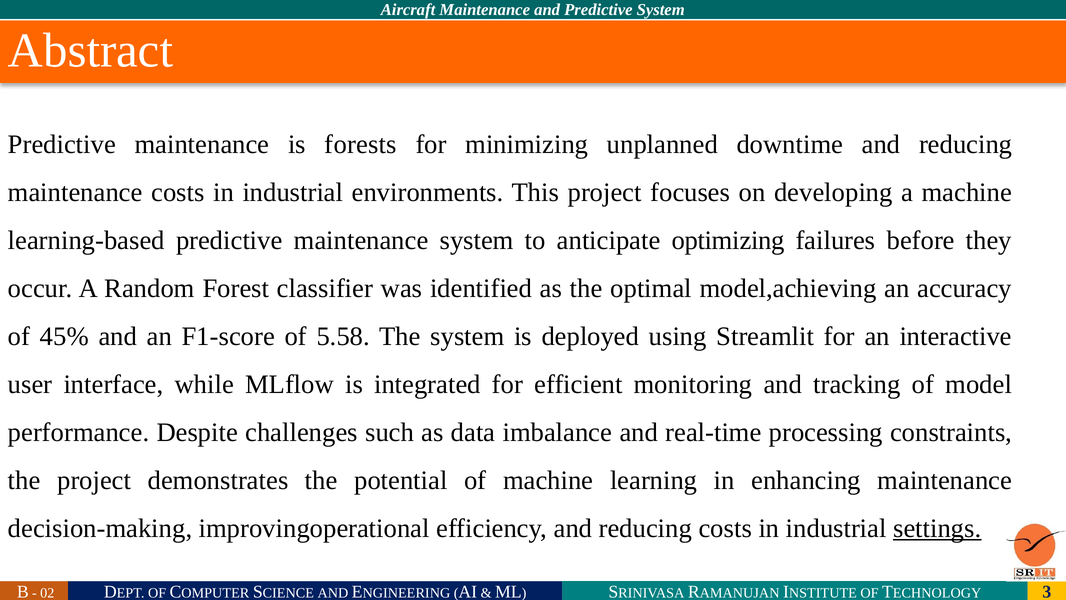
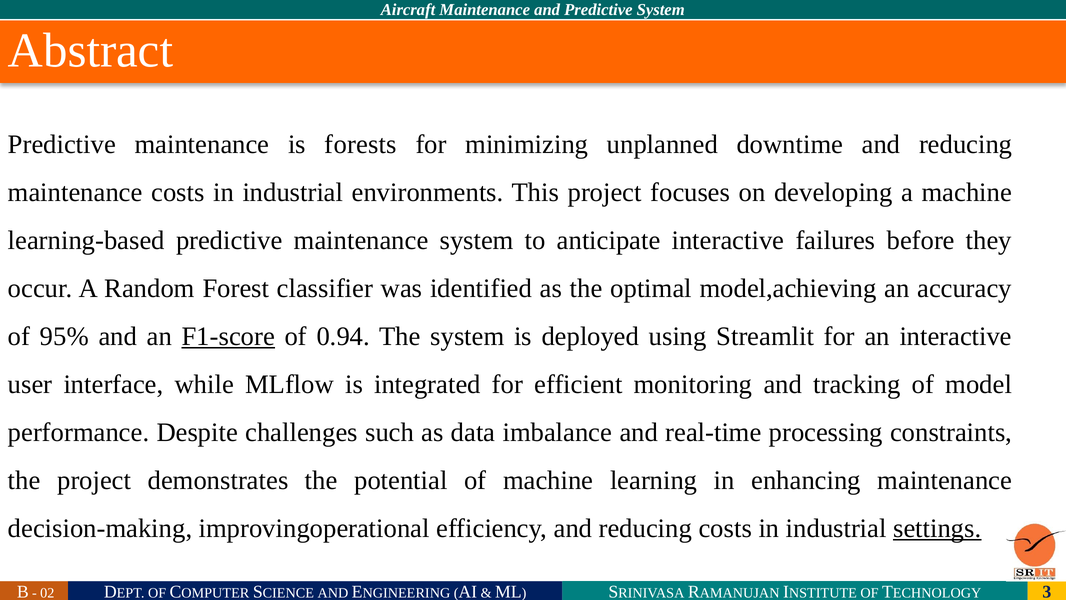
anticipate optimizing: optimizing -> interactive
45%: 45% -> 95%
F1-score underline: none -> present
5.58: 5.58 -> 0.94
